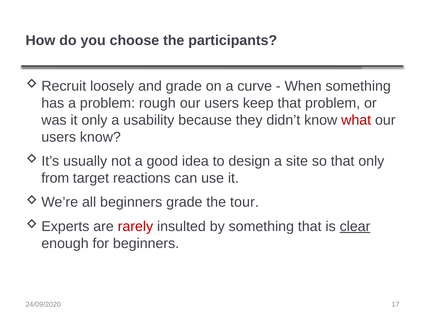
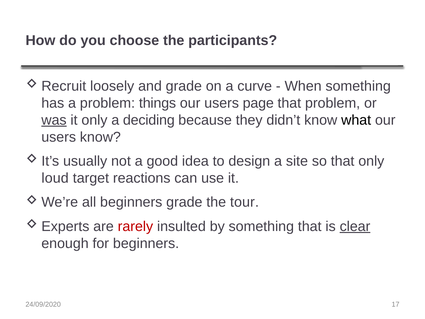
rough: rough -> things
keep: keep -> page
was underline: none -> present
usability: usability -> deciding
what colour: red -> black
from: from -> loud
